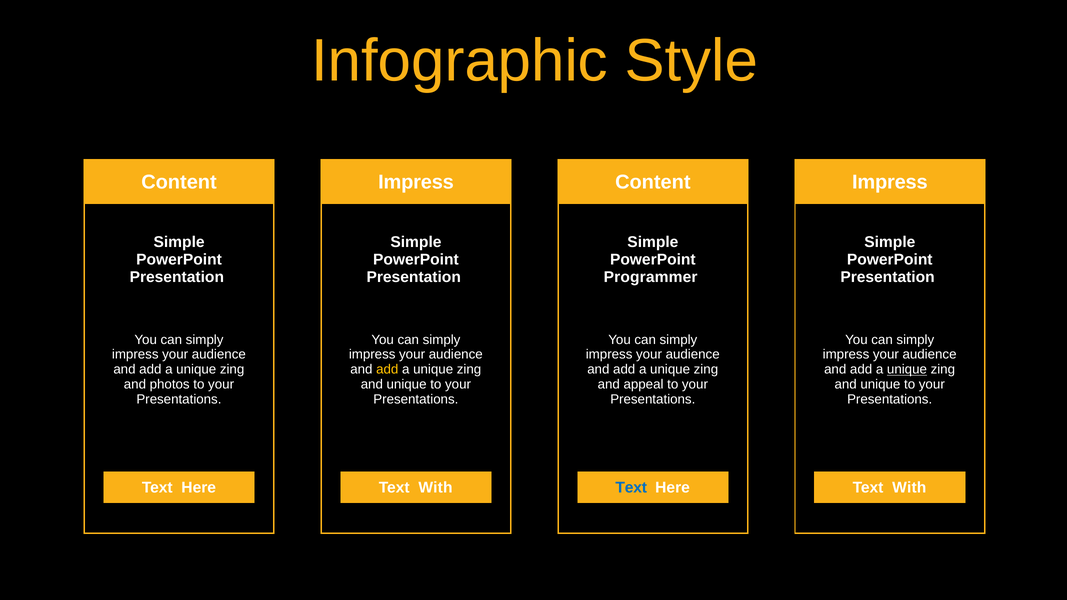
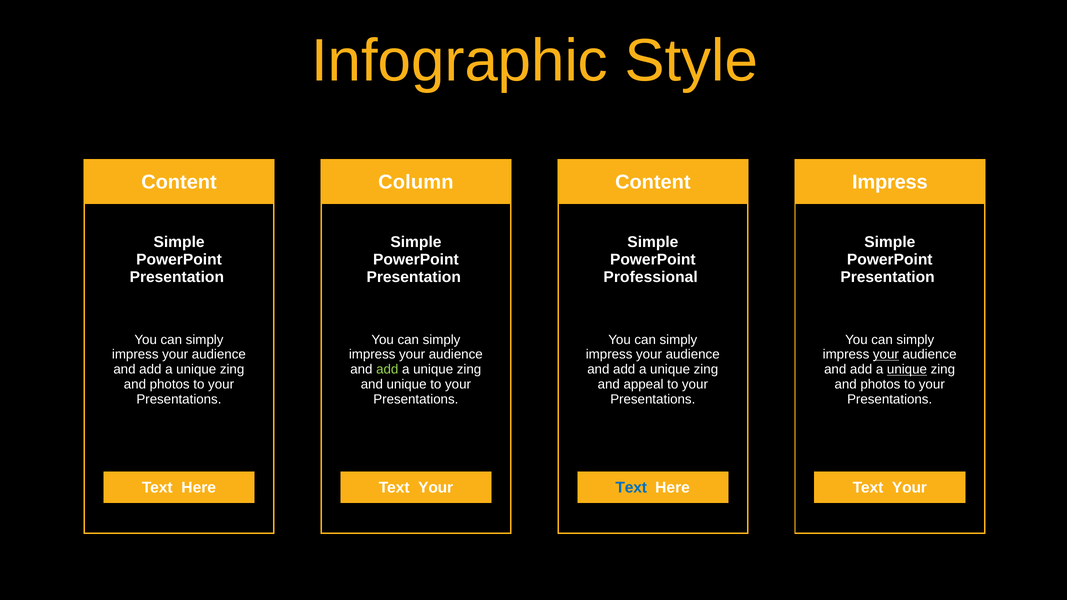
Impress at (416, 182): Impress -> Column
Programmer: Programmer -> Professional
your at (886, 355) underline: none -> present
add at (387, 370) colour: yellow -> light green
unique at (880, 385): unique -> photos
With at (435, 488): With -> Your
With at (909, 488): With -> Your
